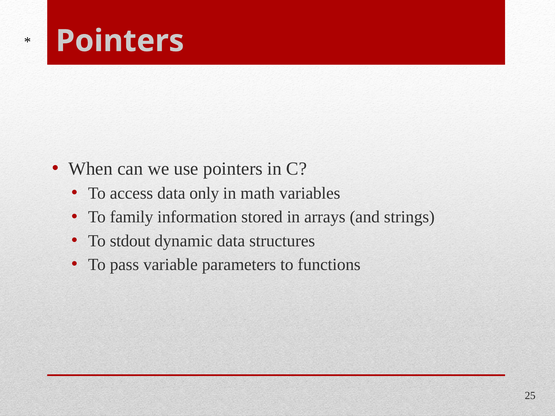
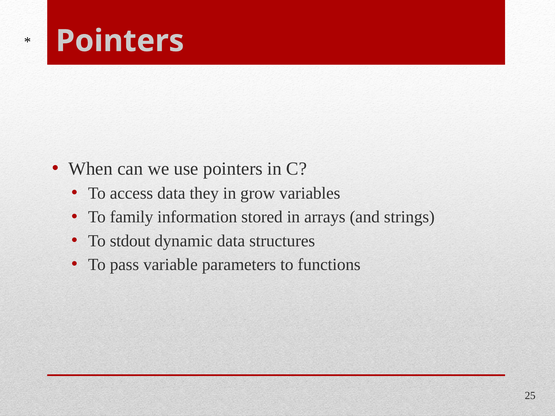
only: only -> they
math: math -> grow
